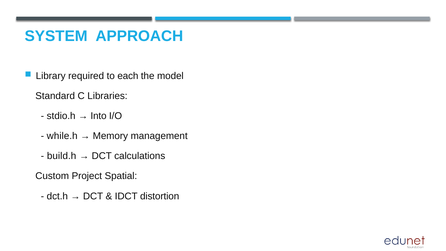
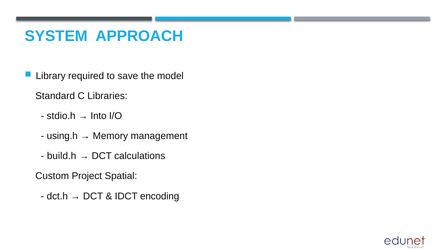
each: each -> save
while.h: while.h -> using.h
distortion: distortion -> encoding
